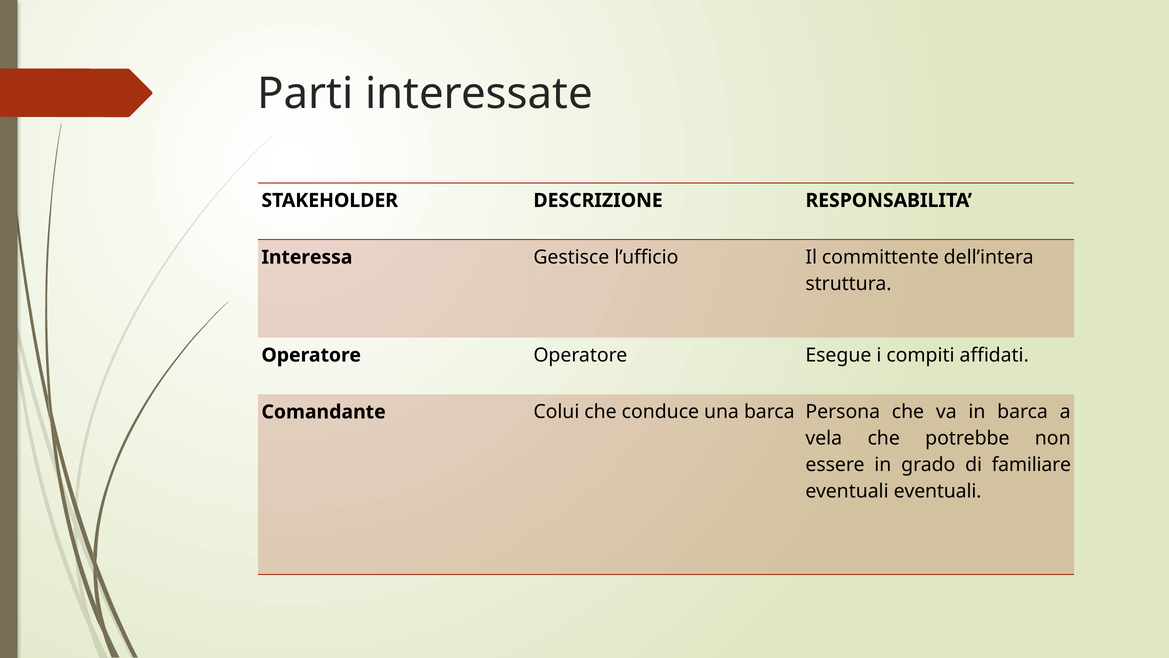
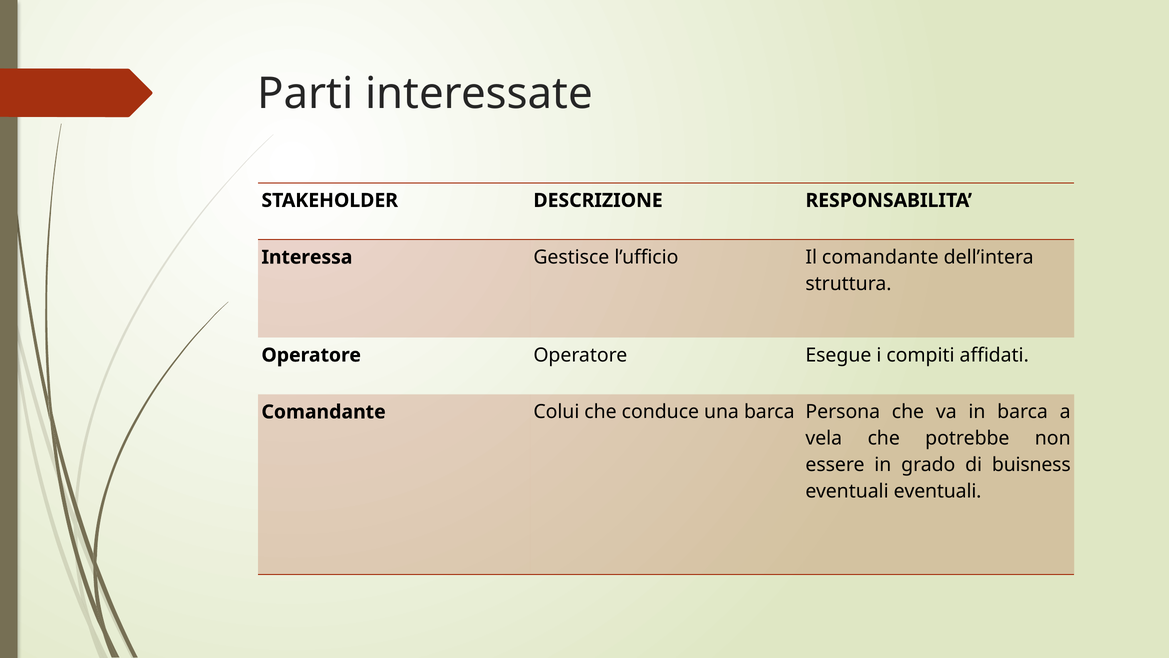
Il committente: committente -> comandante
familiare: familiare -> buisness
